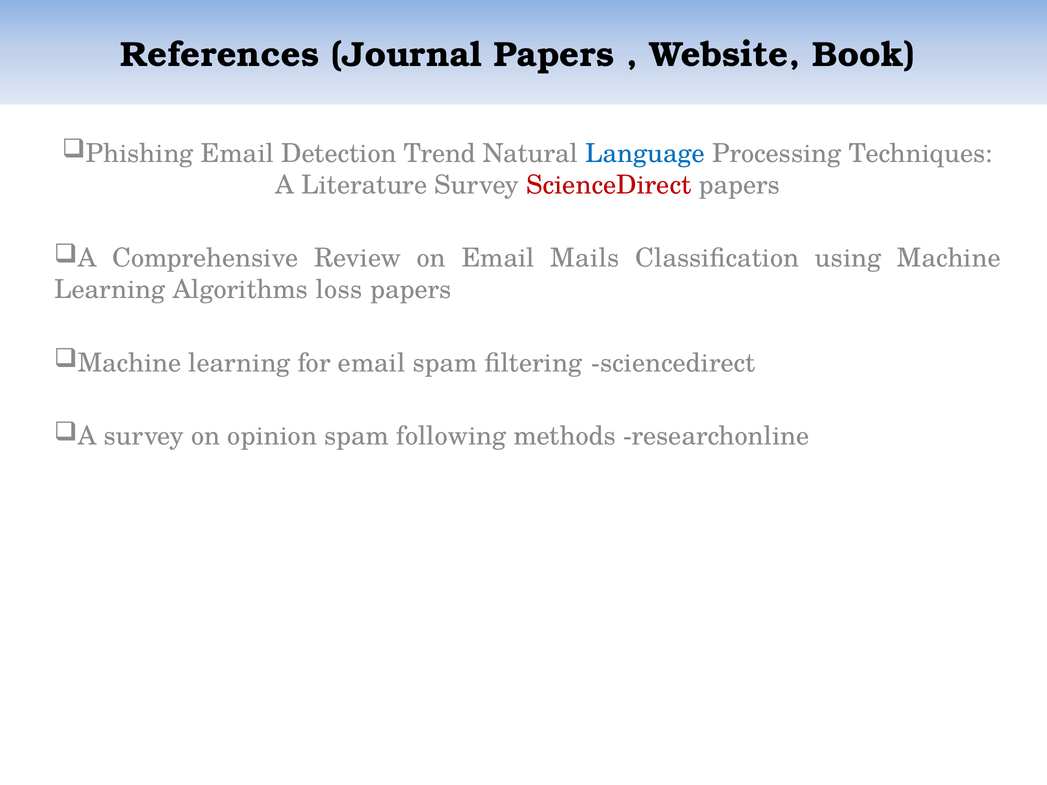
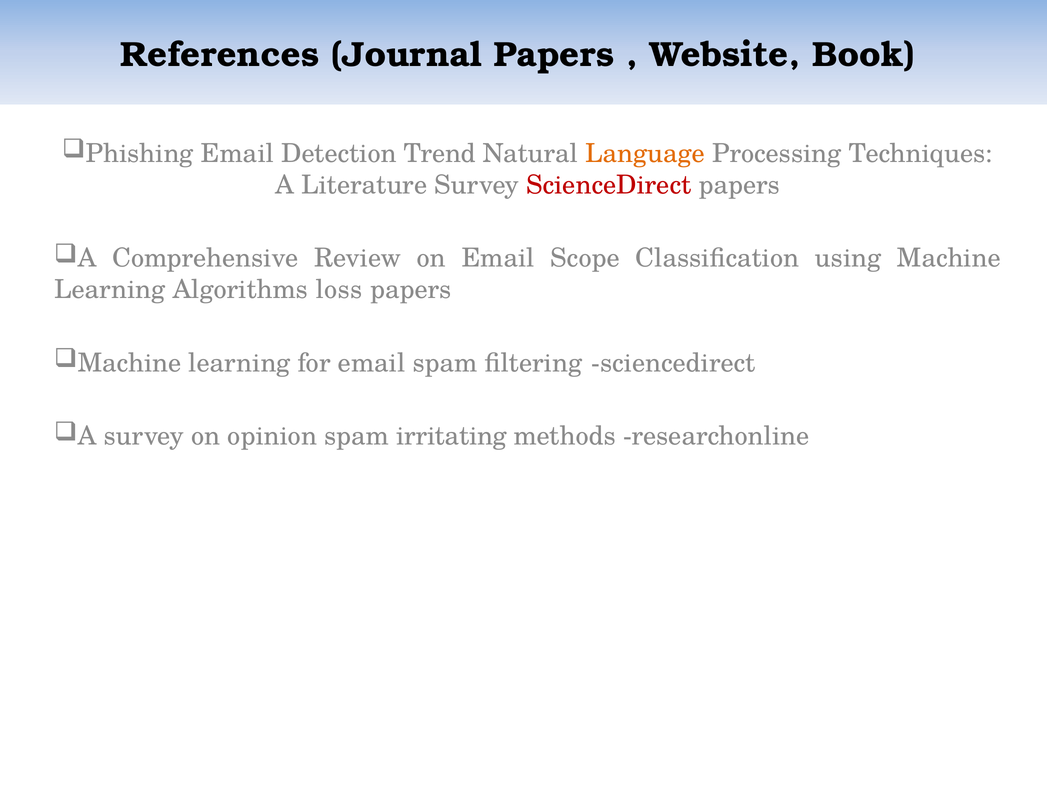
Language colour: blue -> orange
Mails: Mails -> Scope
following: following -> irritating
